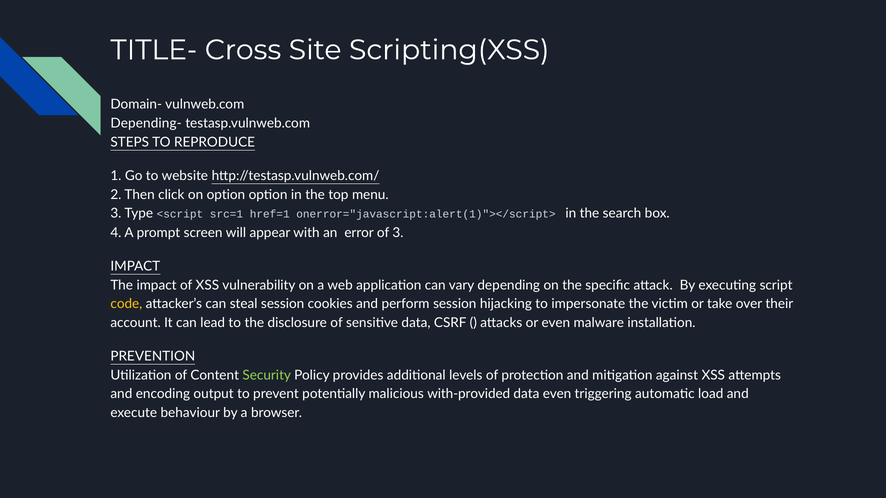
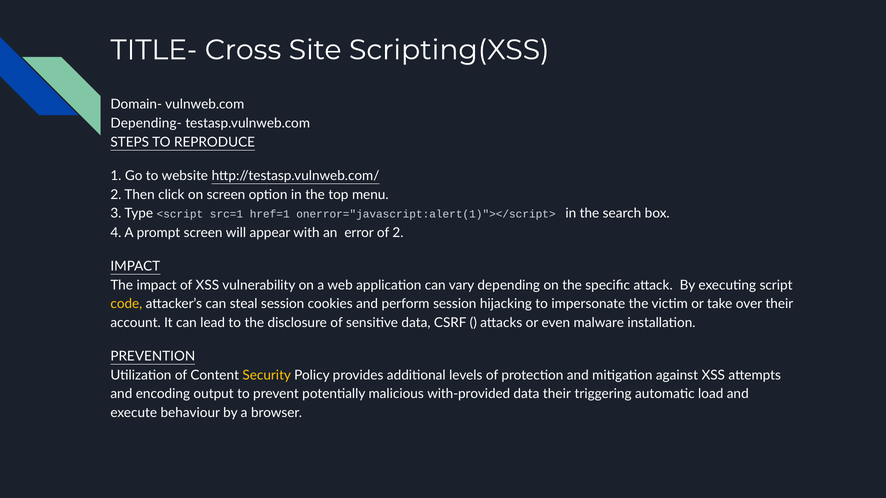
on option: option -> screen
of 3: 3 -> 2
Security colour: light green -> yellow
data even: even -> their
